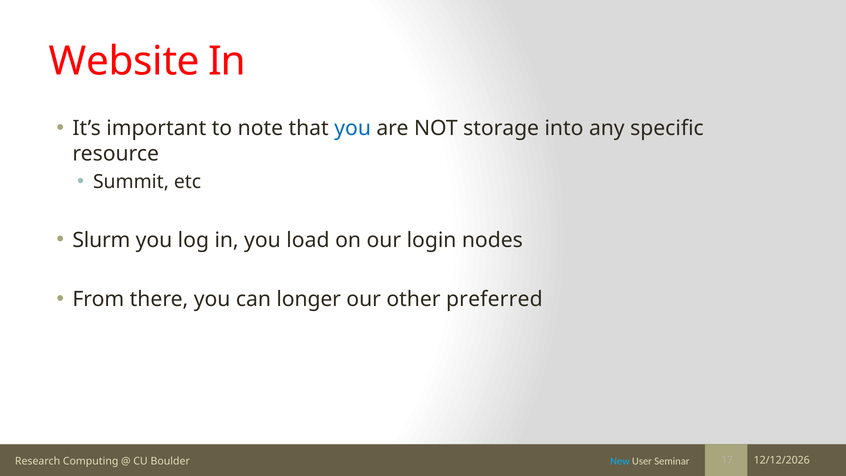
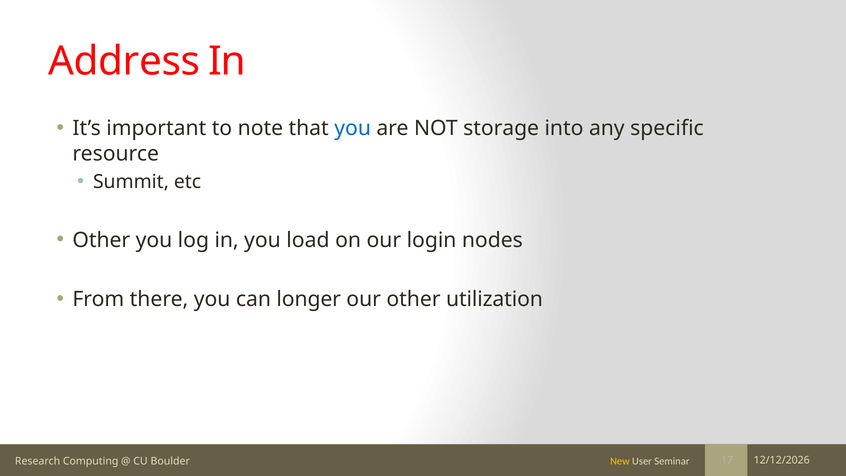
Website: Website -> Address
Slurm at (101, 240): Slurm -> Other
preferred: preferred -> utilization
New colour: light blue -> yellow
